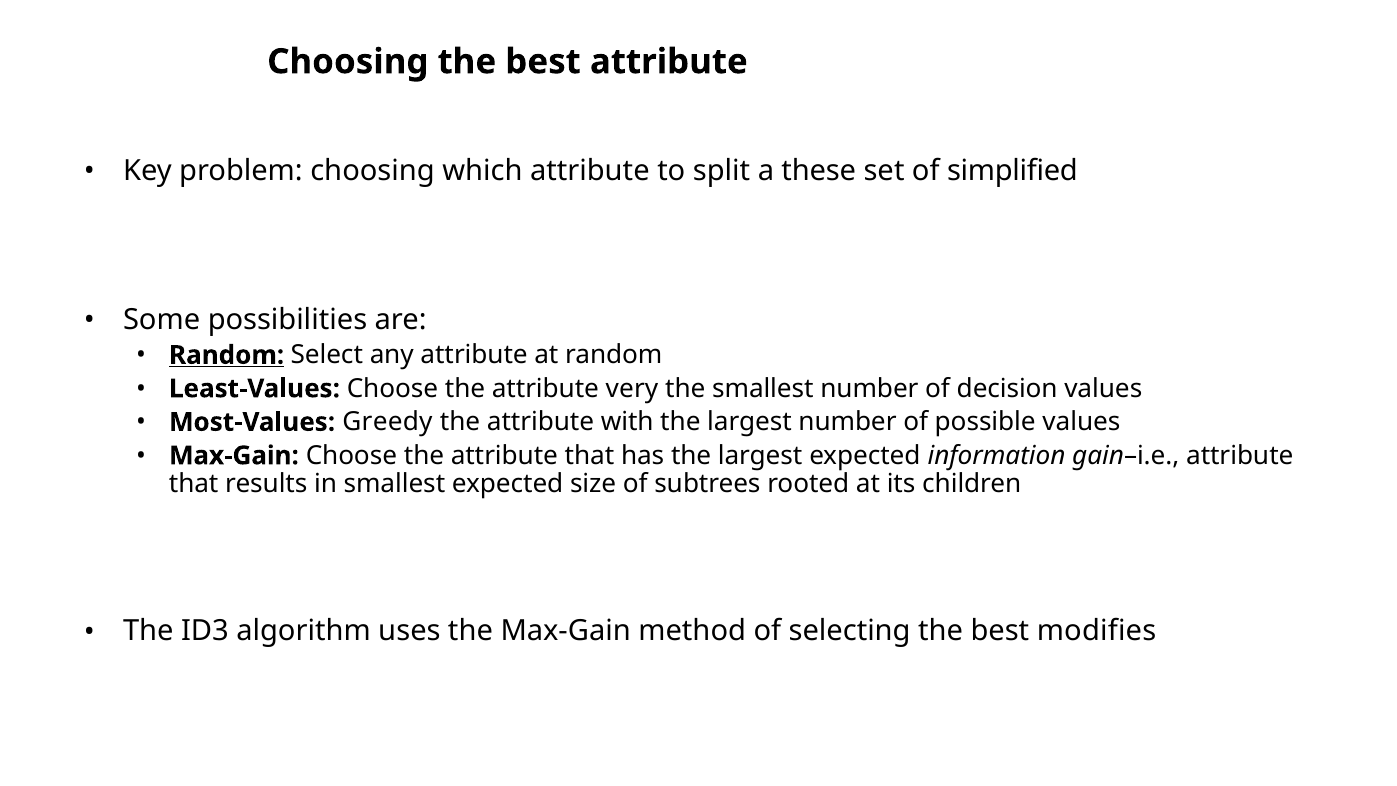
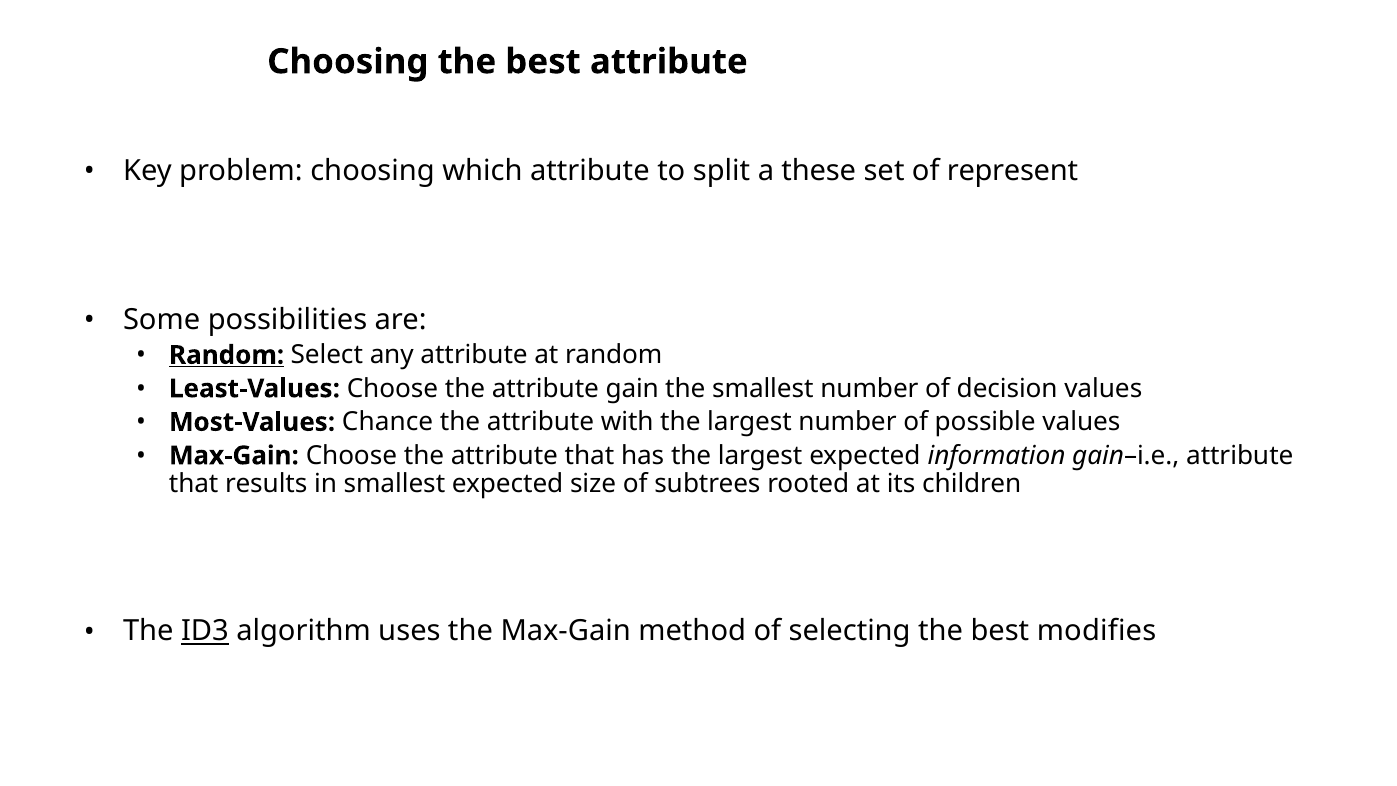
simplified: simplified -> represent
very: very -> gain
Greedy: Greedy -> Chance
ID3 underline: none -> present
